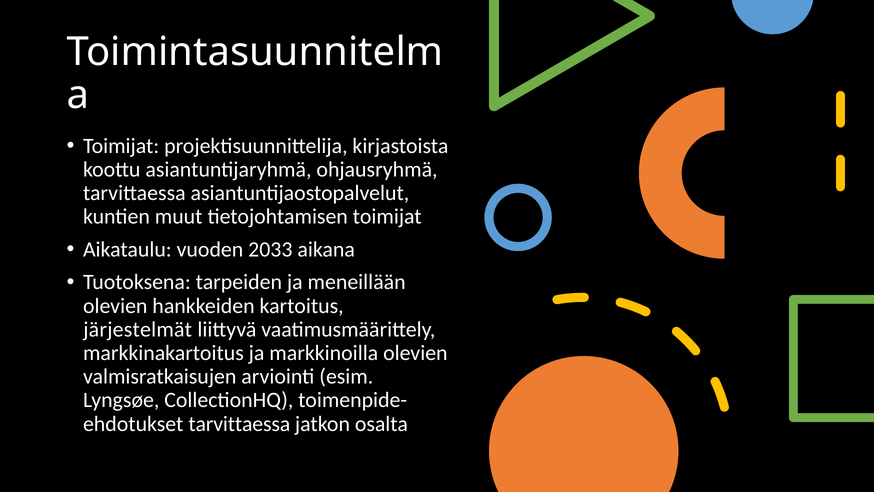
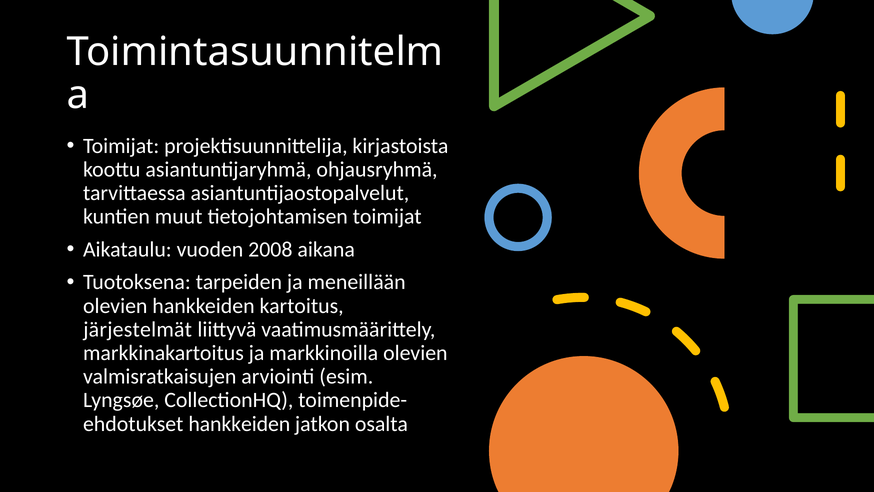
2033: 2033 -> 2008
tarvittaessa at (239, 424): tarvittaessa -> hankkeiden
